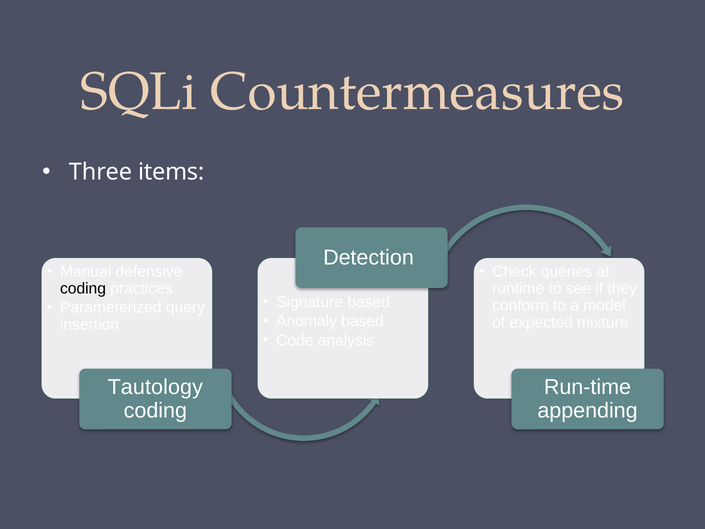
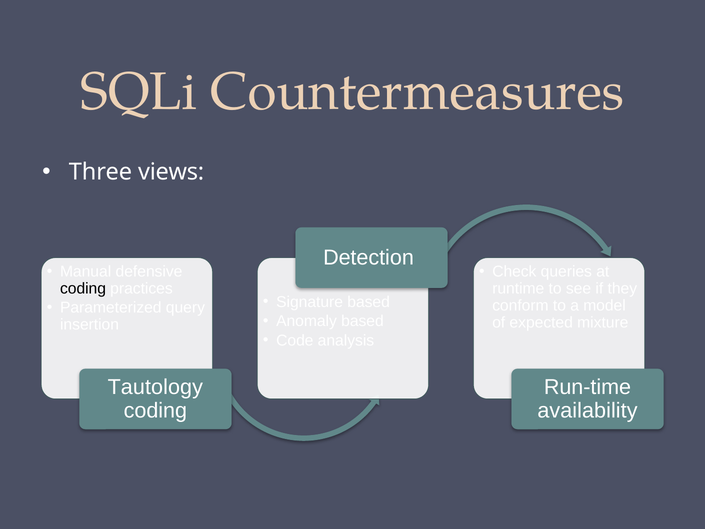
items: items -> views
appending: appending -> availability
